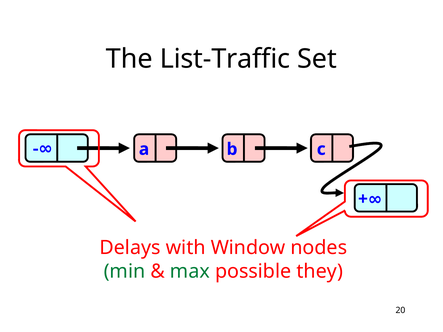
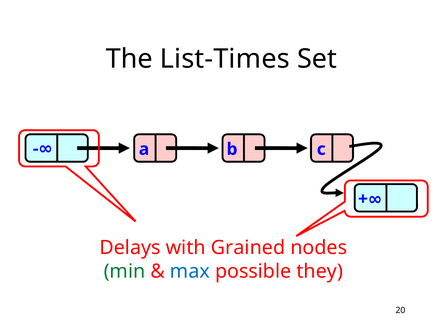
List-Traffic: List-Traffic -> List-Times
Window: Window -> Grained
max colour: green -> blue
